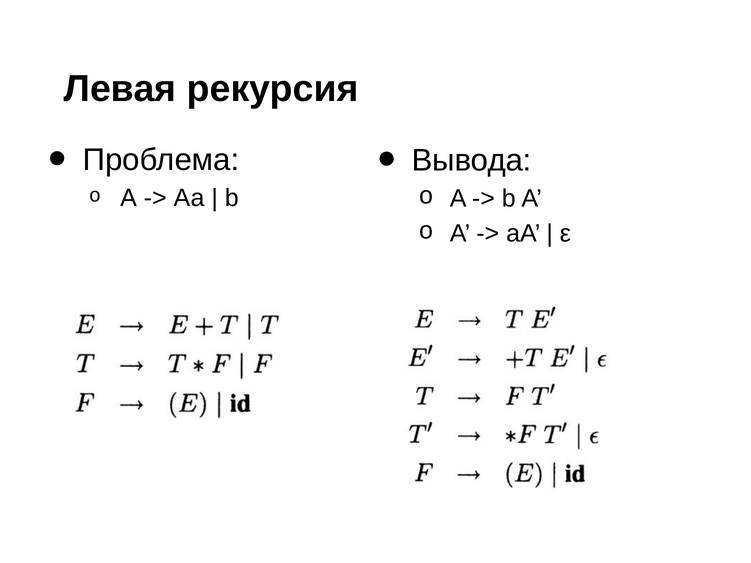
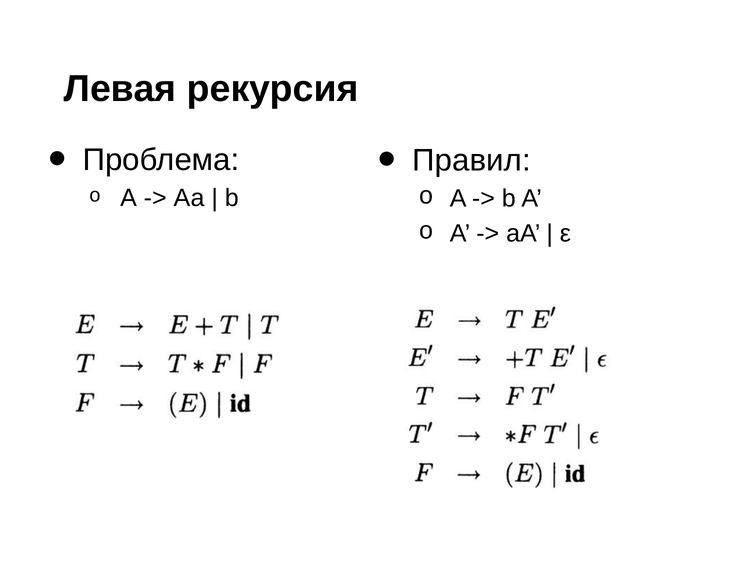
Вывода: Вывода -> Правил
